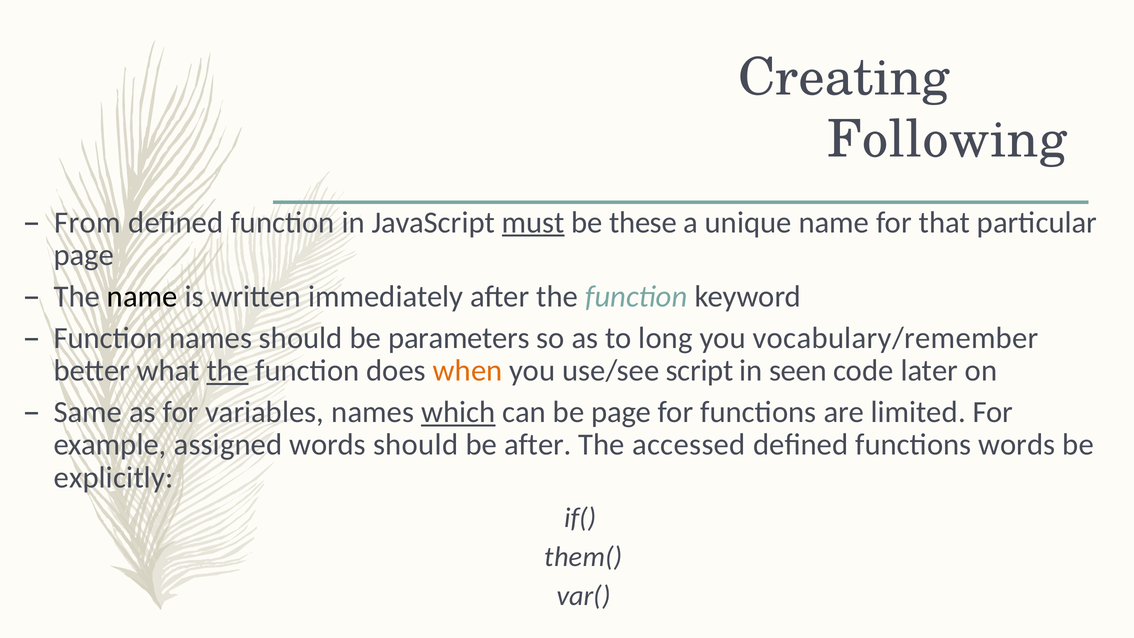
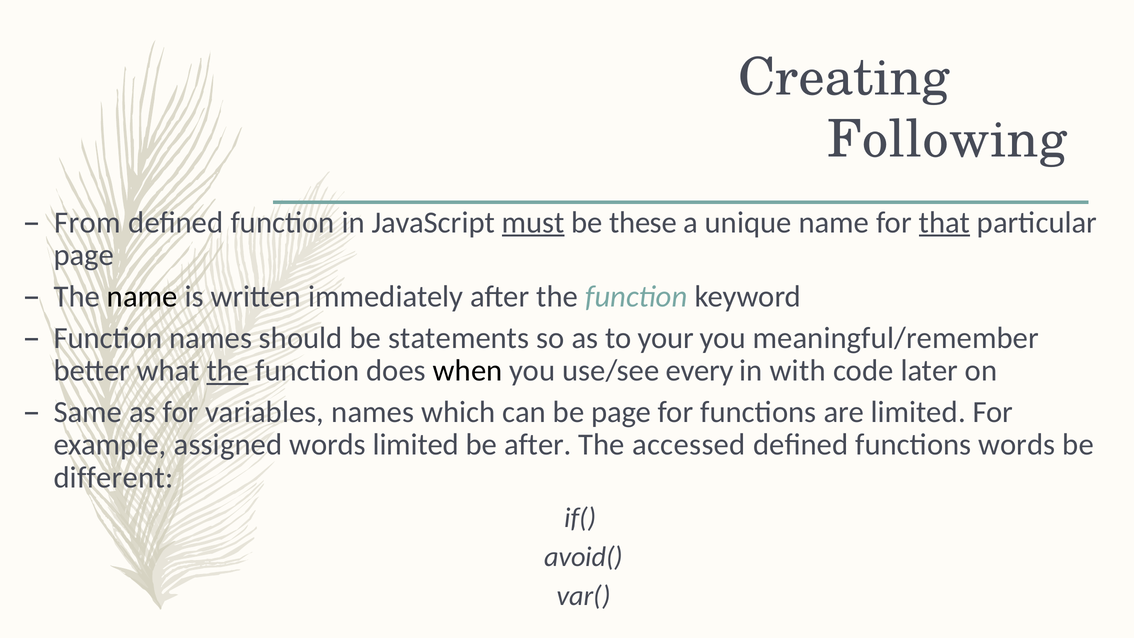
that underline: none -> present
parameters: parameters -> statements
long: long -> your
vocabulary/remember: vocabulary/remember -> meaningful/remember
when colour: orange -> black
script: script -> every
seen: seen -> with
which underline: present -> none
words should: should -> limited
explicitly: explicitly -> different
them(: them( -> avoid(
